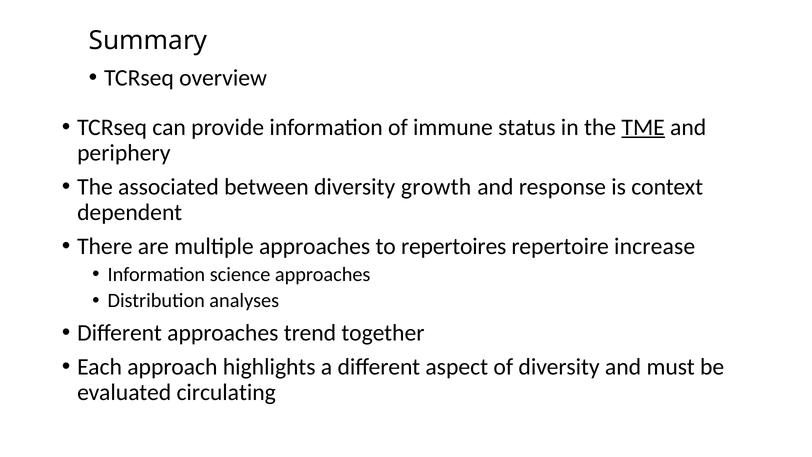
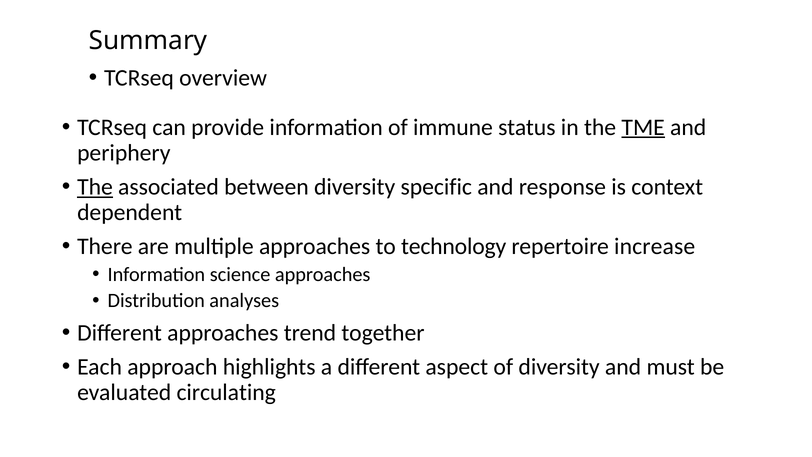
The at (95, 187) underline: none -> present
growth: growth -> specific
repertoires: repertoires -> technology
